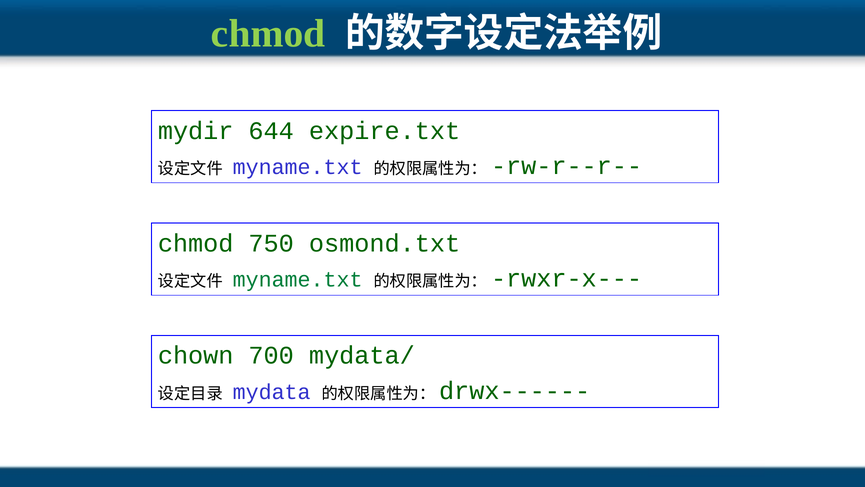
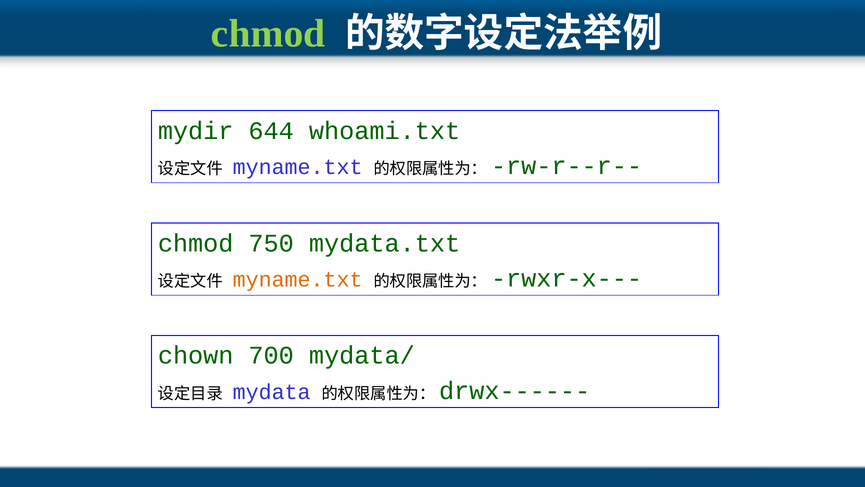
expire.txt: expire.txt -> whoami.txt
osmond.txt: osmond.txt -> mydata.txt
myname.txt at (298, 280) colour: green -> orange
